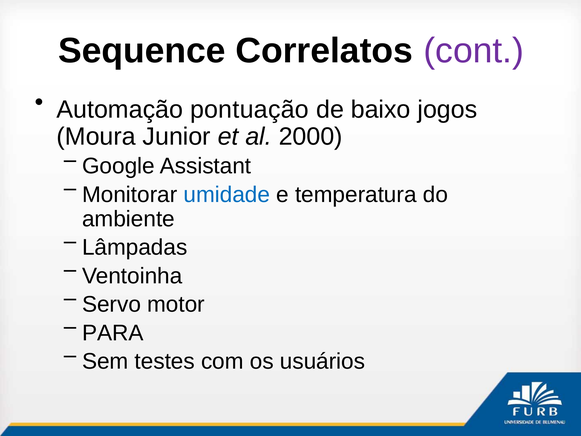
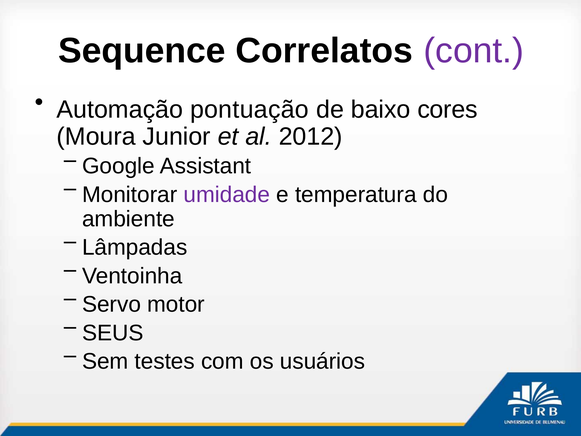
jogos: jogos -> cores
2000: 2000 -> 2012
umidade colour: blue -> purple
PARA: PARA -> SEUS
